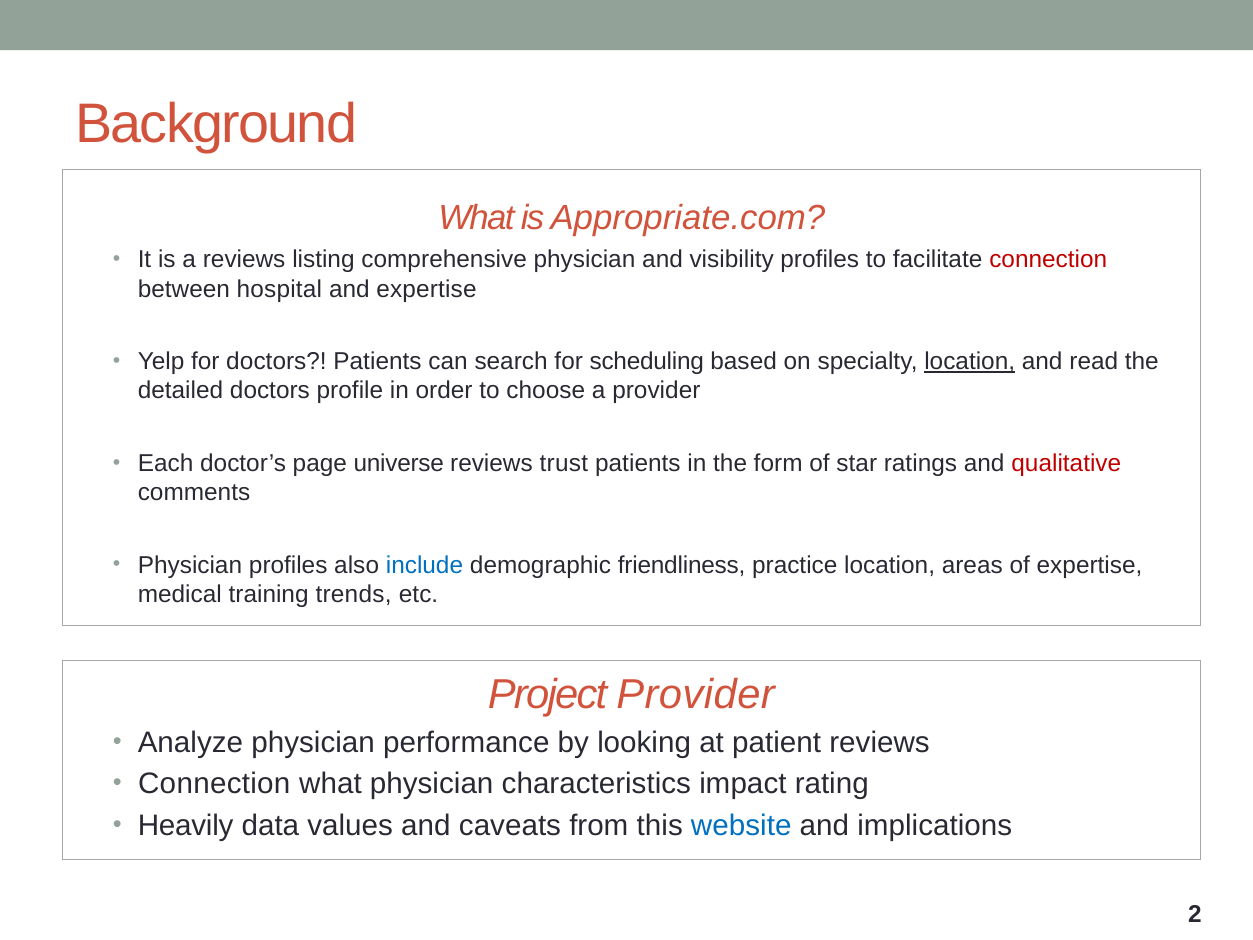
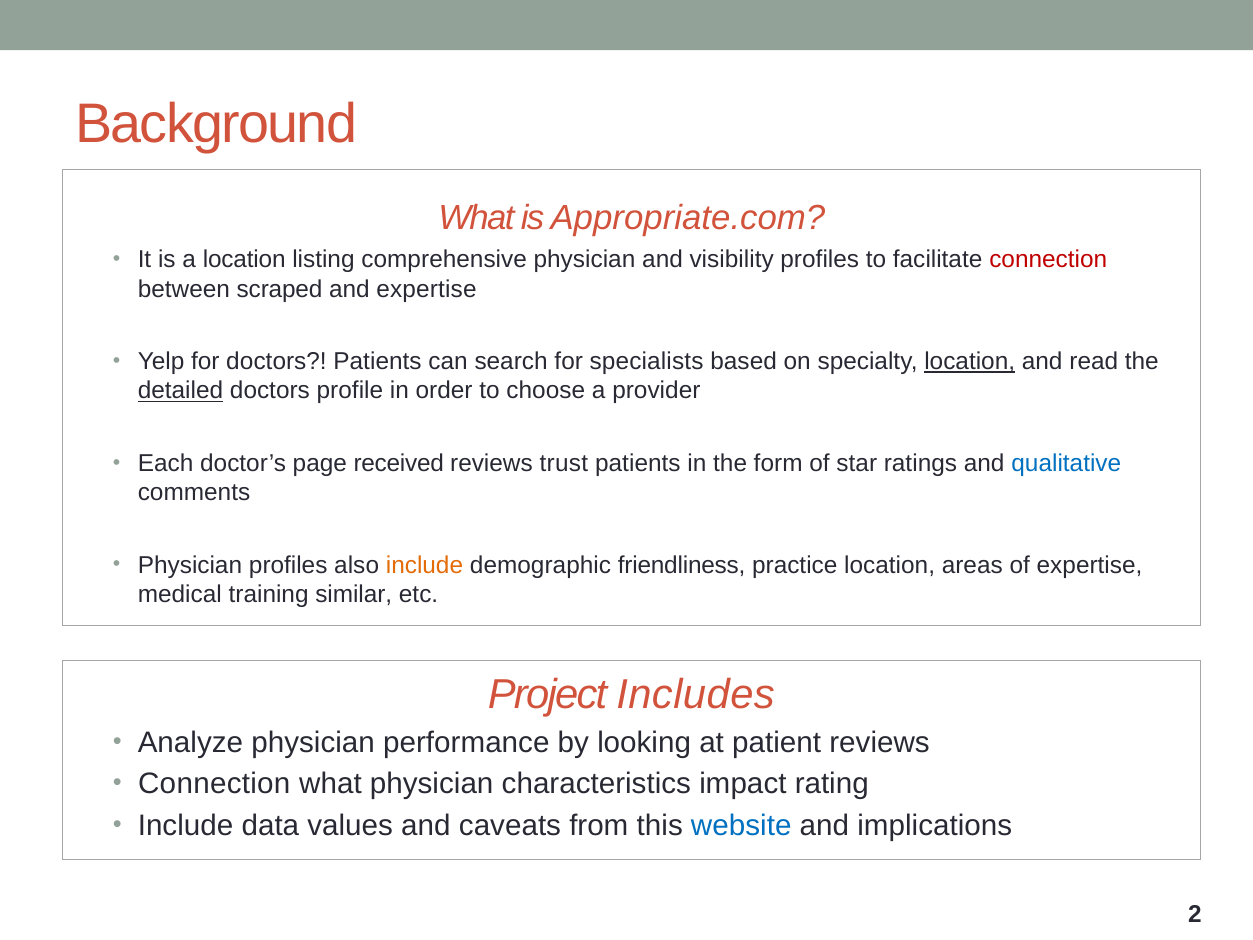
a reviews: reviews -> location
hospital: hospital -> scraped
scheduling: scheduling -> specialists
detailed underline: none -> present
universe: universe -> received
qualitative colour: red -> blue
include at (425, 565) colour: blue -> orange
trends: trends -> similar
Project Provider: Provider -> Includes
Heavily at (186, 825): Heavily -> Include
